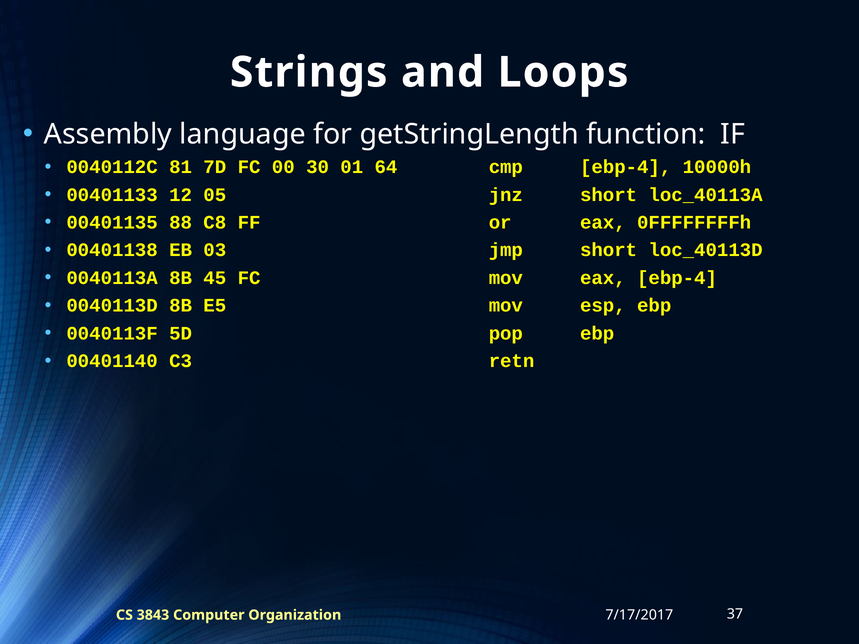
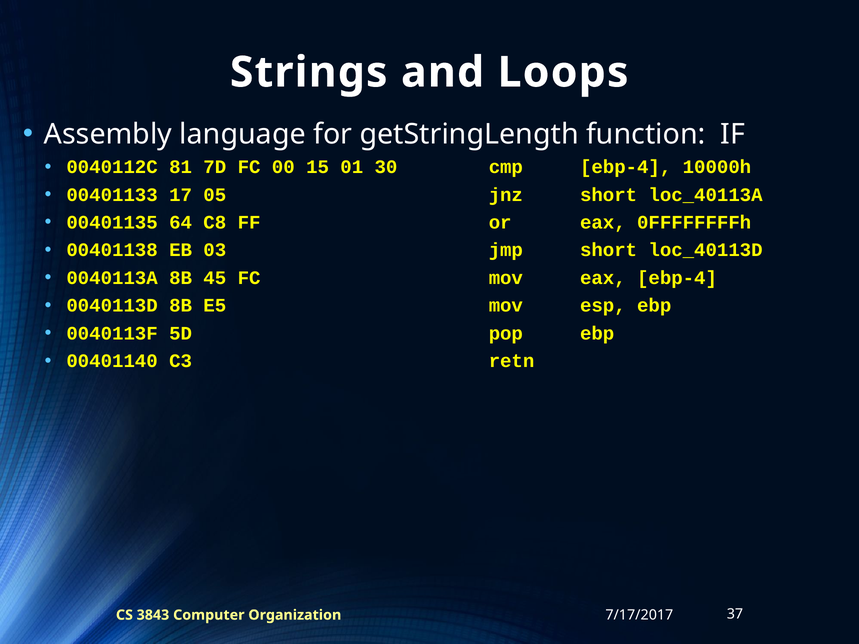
30: 30 -> 15
64: 64 -> 30
12: 12 -> 17
88: 88 -> 64
